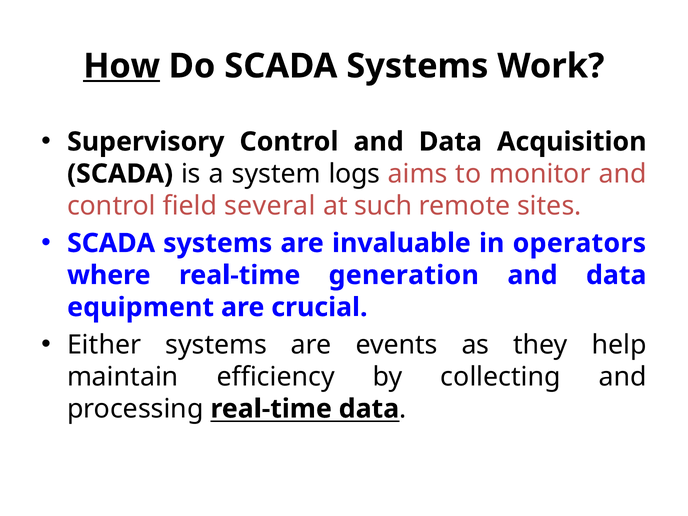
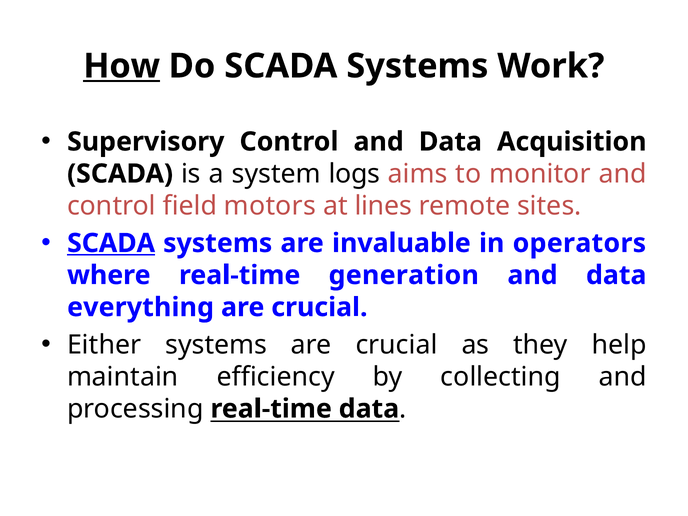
several: several -> motors
such: such -> lines
SCADA at (111, 243) underline: none -> present
equipment: equipment -> everything
systems are events: events -> crucial
